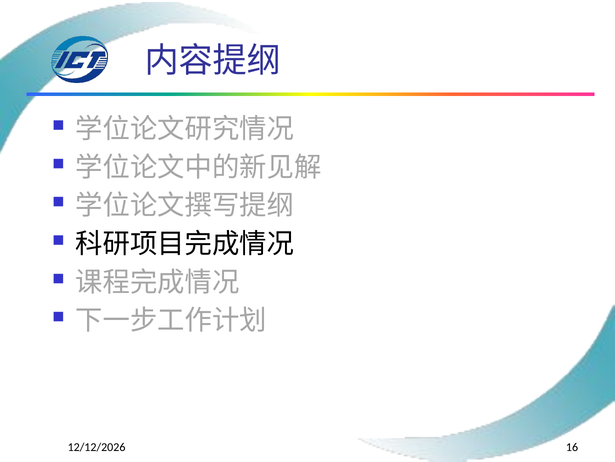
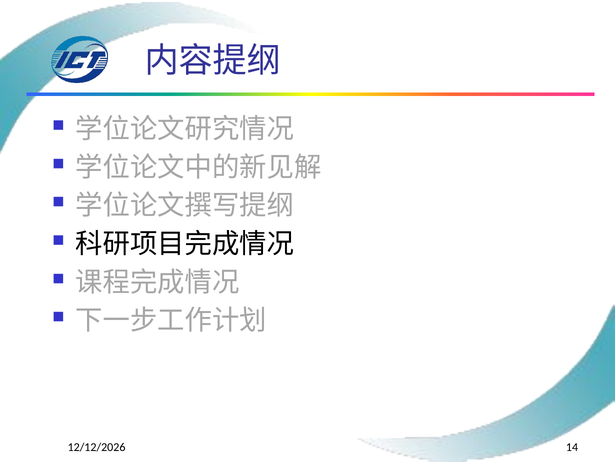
16: 16 -> 14
